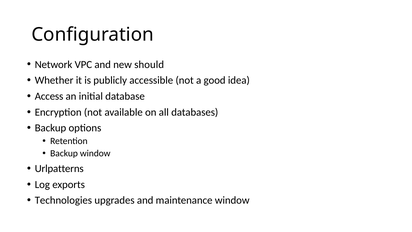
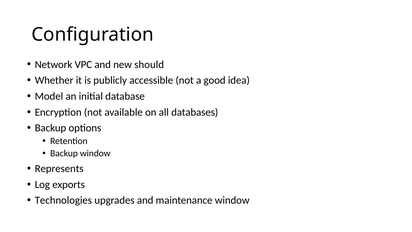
Access: Access -> Model
Urlpatterns: Urlpatterns -> Represents
